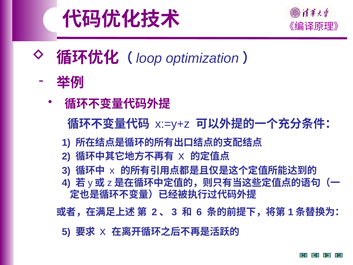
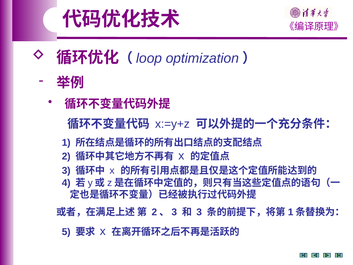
6 at (199, 212): 6 -> 3
